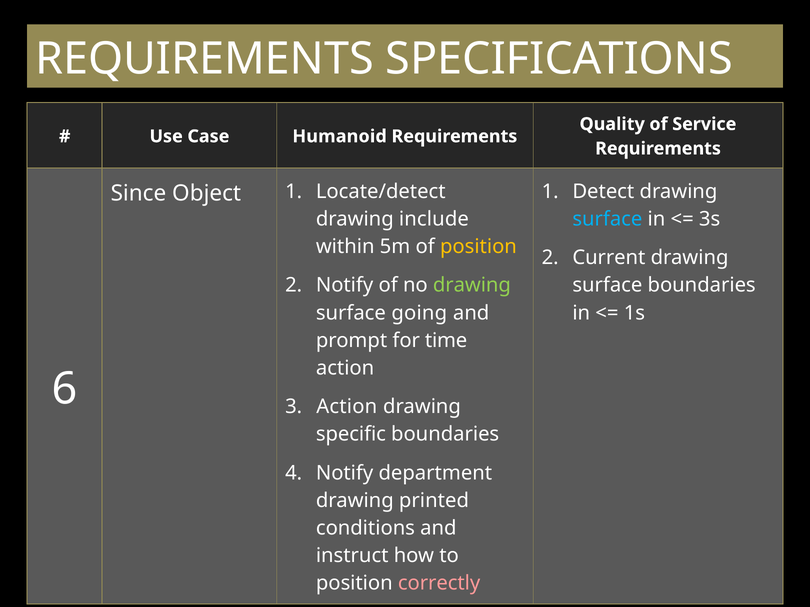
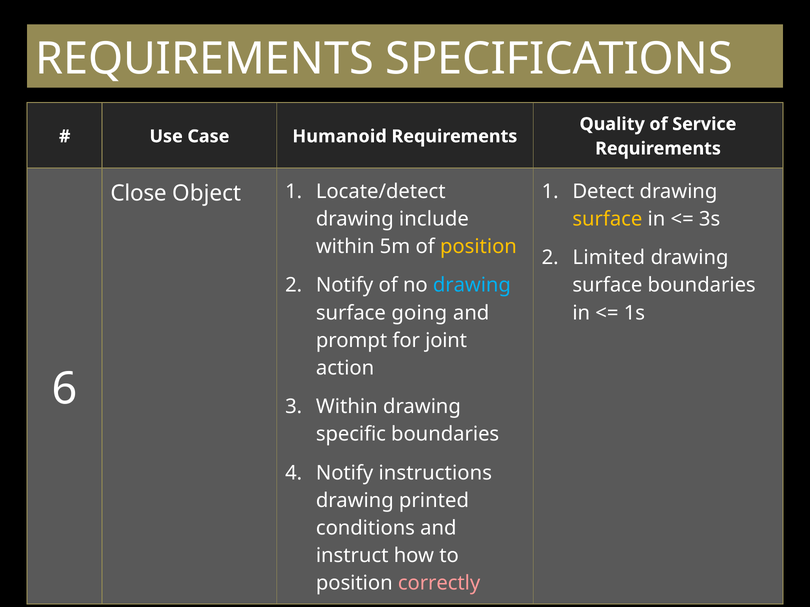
Since: Since -> Close
surface at (607, 219) colour: light blue -> yellow
Current: Current -> Limited
drawing at (472, 286) colour: light green -> light blue
time: time -> joint
Action at (347, 407): Action -> Within
department: department -> instructions
